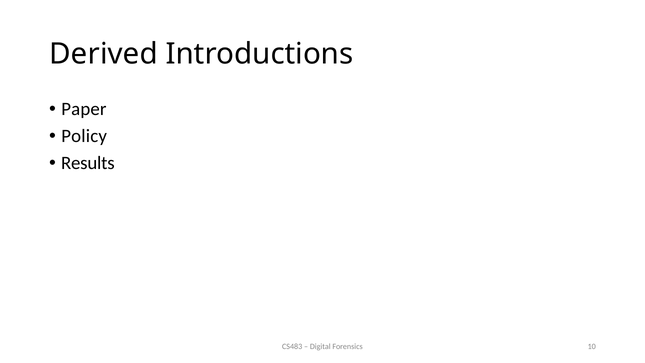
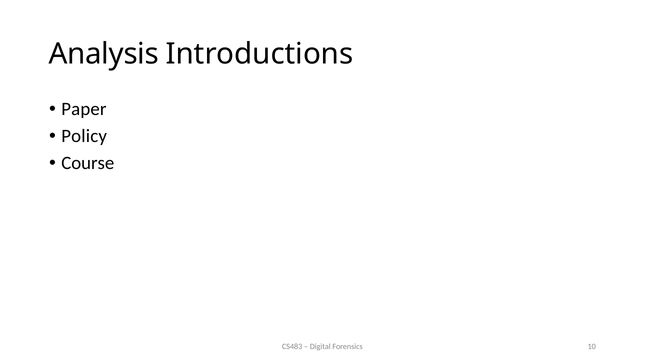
Derived: Derived -> Analysis
Results: Results -> Course
